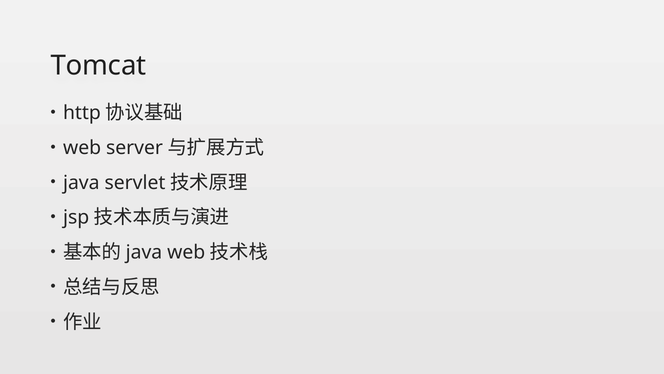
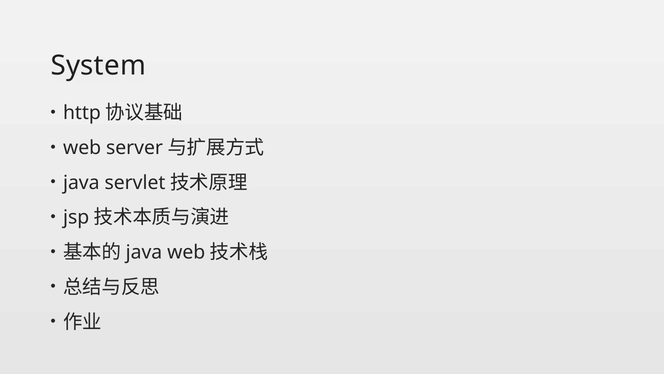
Tomcat: Tomcat -> System
